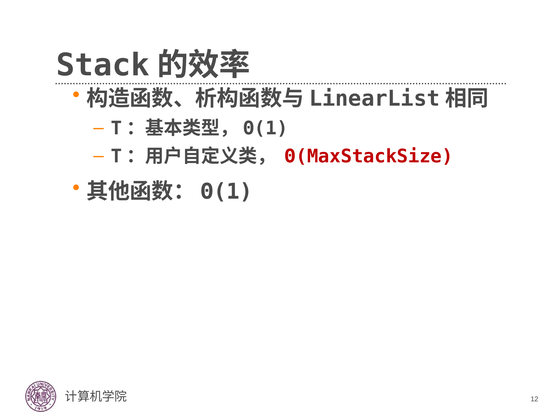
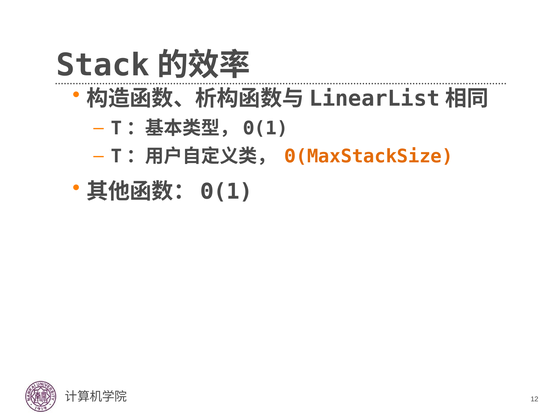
Θ(MaxStackSize colour: red -> orange
